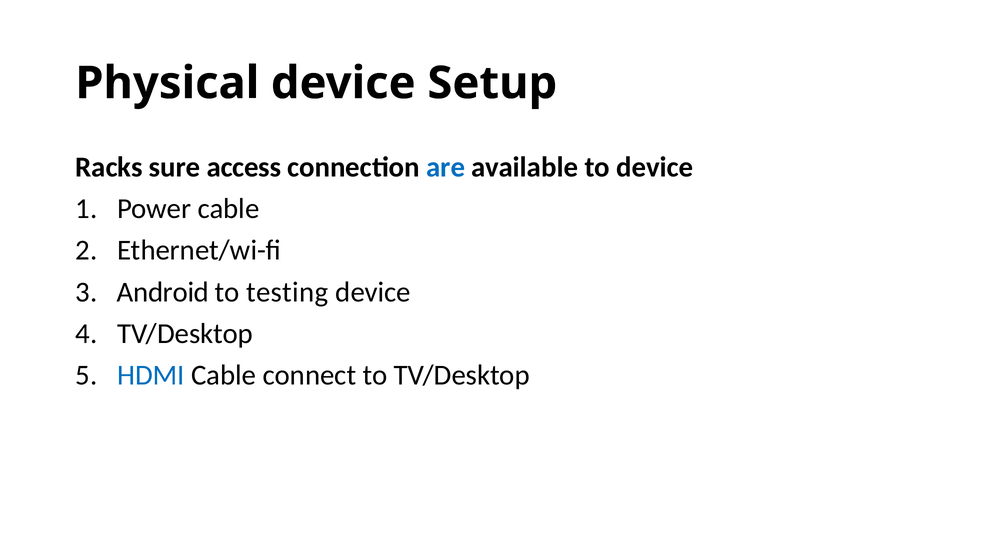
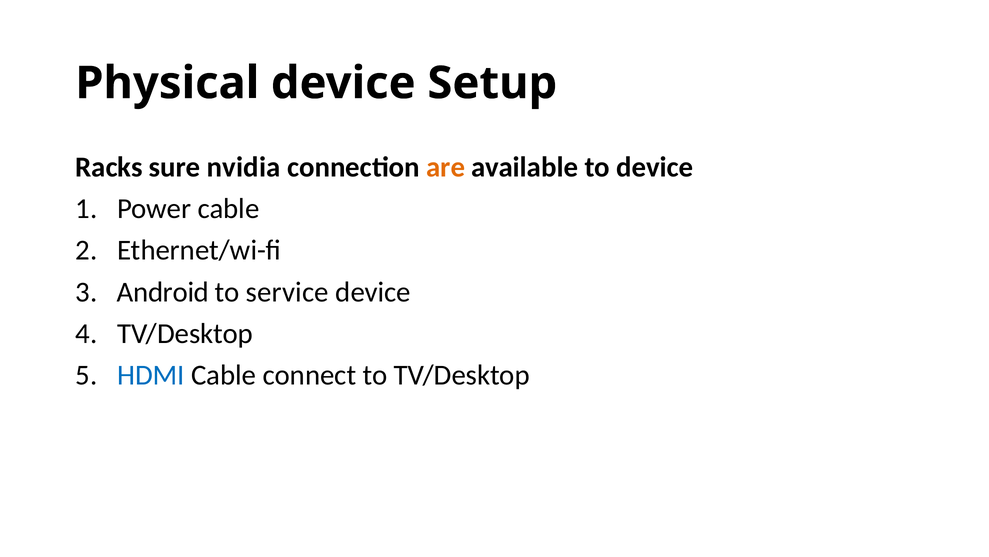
access: access -> nvidia
are colour: blue -> orange
testing: testing -> service
